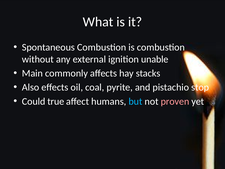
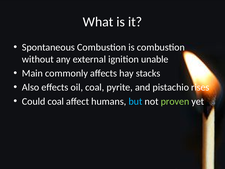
stop: stop -> rises
Could true: true -> coal
proven colour: pink -> light green
